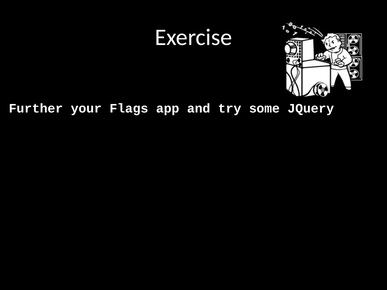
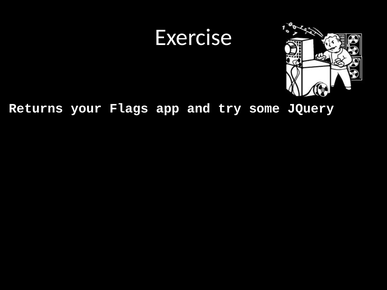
Further: Further -> Returns
